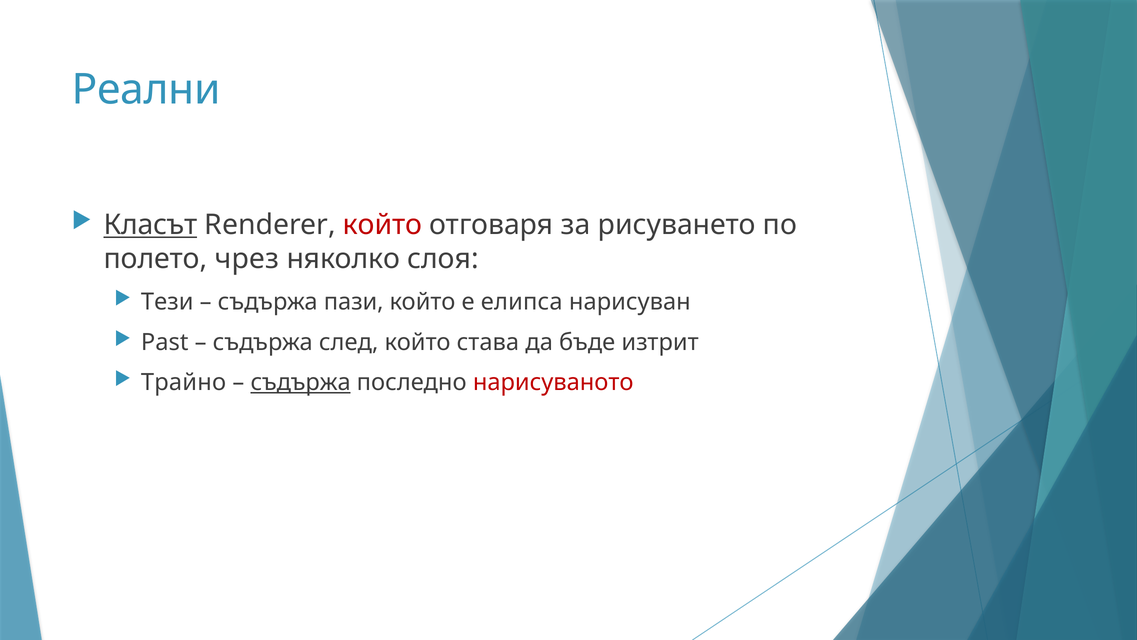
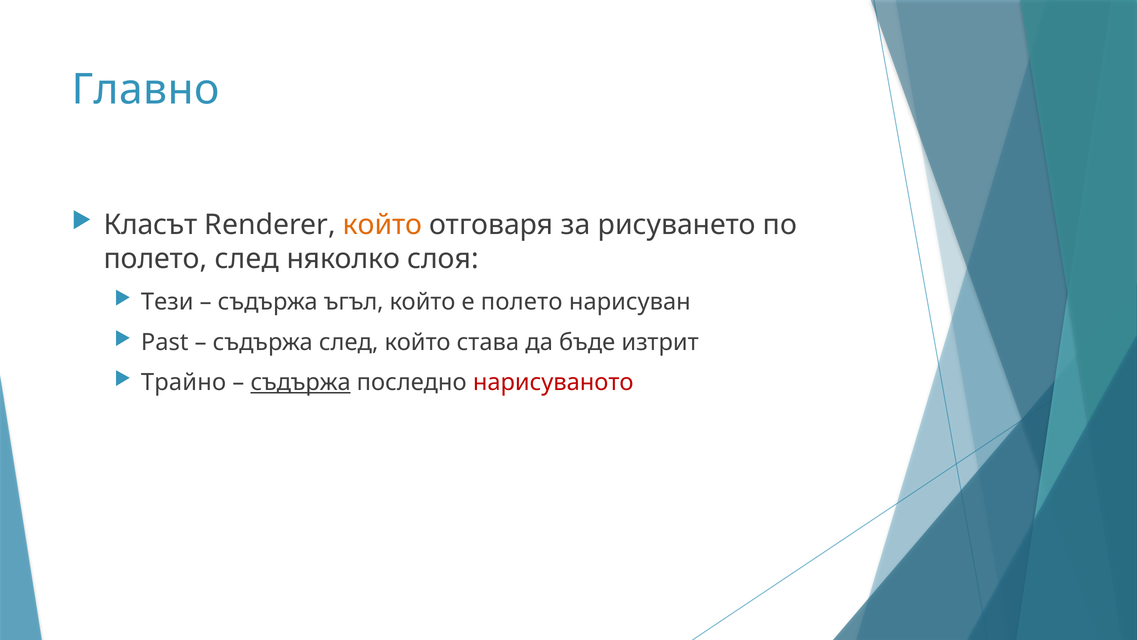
Реални: Реални -> Главно
Класът underline: present -> none
който at (383, 225) colour: red -> orange
полето чрез: чрез -> след
пази: пази -> ъгъл
е елипса: елипса -> полето
